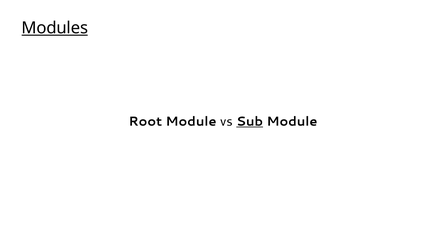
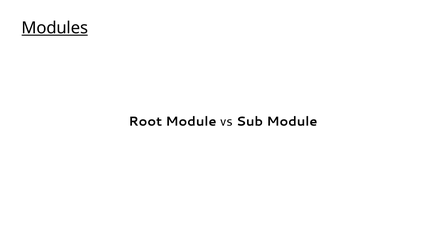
Sub underline: present -> none
